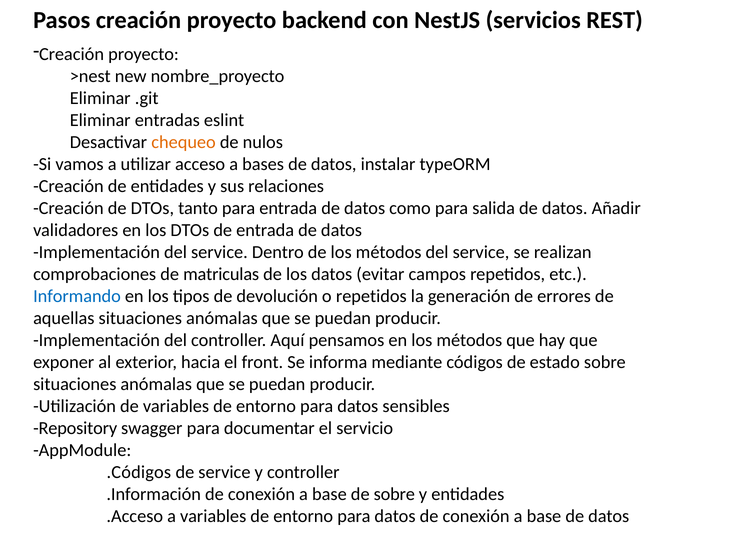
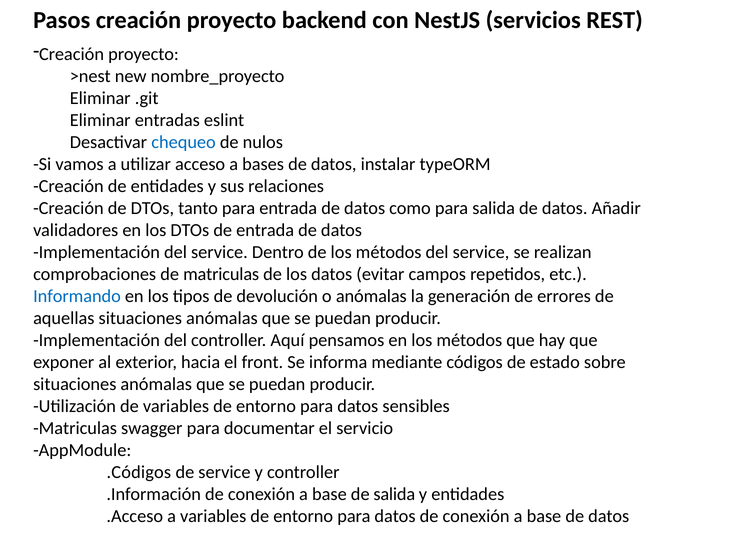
chequeo colour: orange -> blue
o repetidos: repetidos -> anómalas
Repository at (75, 428): Repository -> Matriculas
de sobre: sobre -> salida
